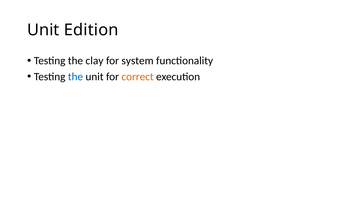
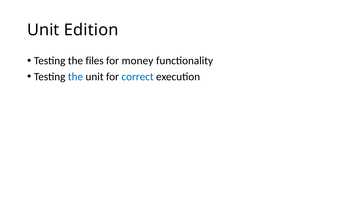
clay: clay -> files
system: system -> money
correct colour: orange -> blue
